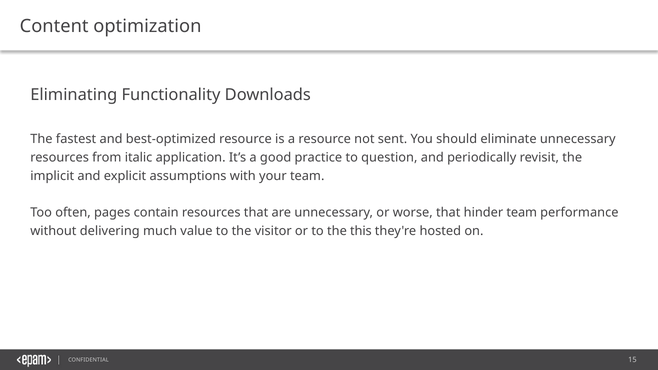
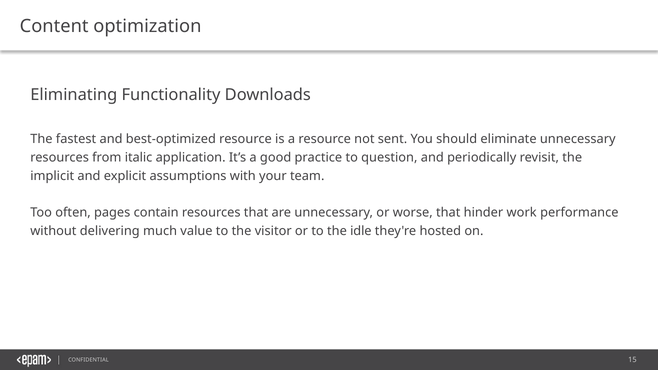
hinder team: team -> work
this: this -> idle
